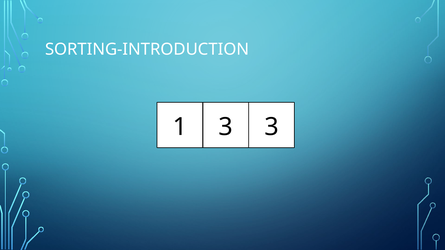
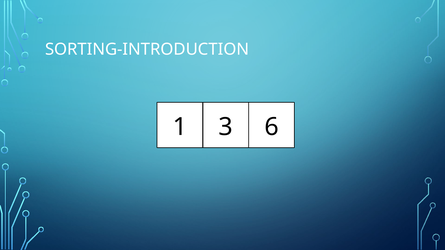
1 3: 3 -> 6
